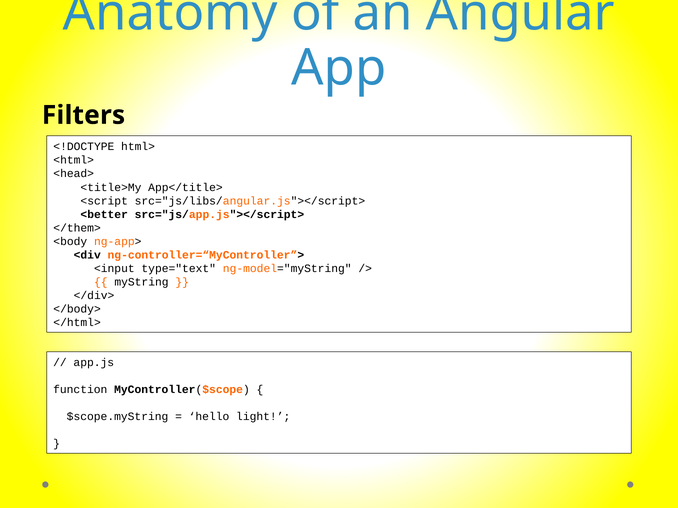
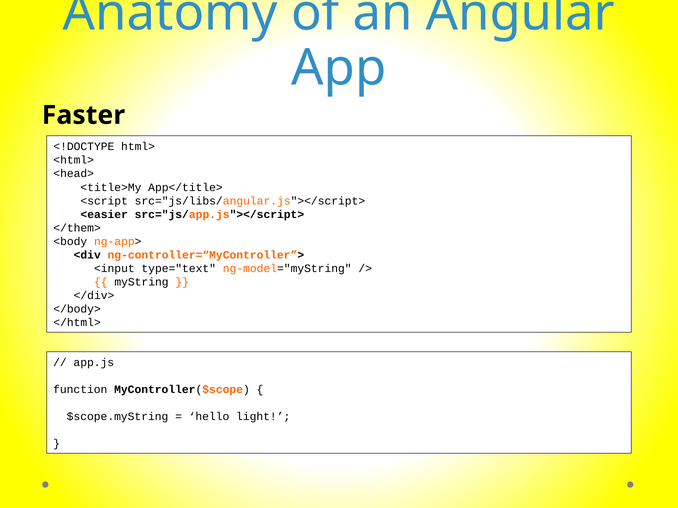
Filters: Filters -> Faster
<better: <better -> <easier
